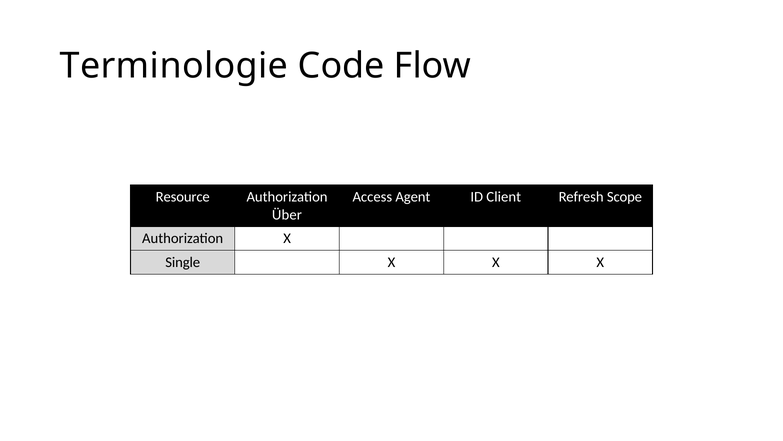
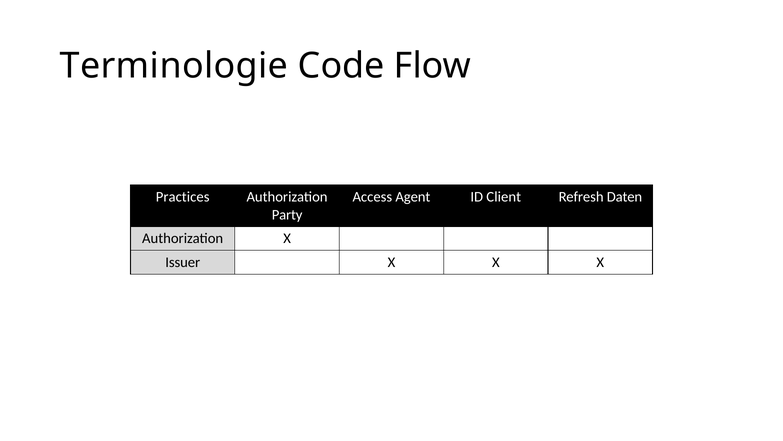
Resource: Resource -> Practices
Scope: Scope -> Daten
Über: Über -> Party
Single: Single -> Issuer
